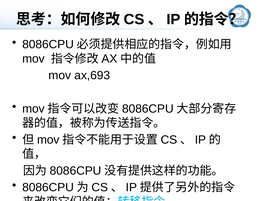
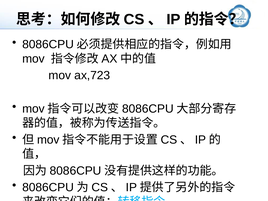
ax,693: ax,693 -> ax,723
